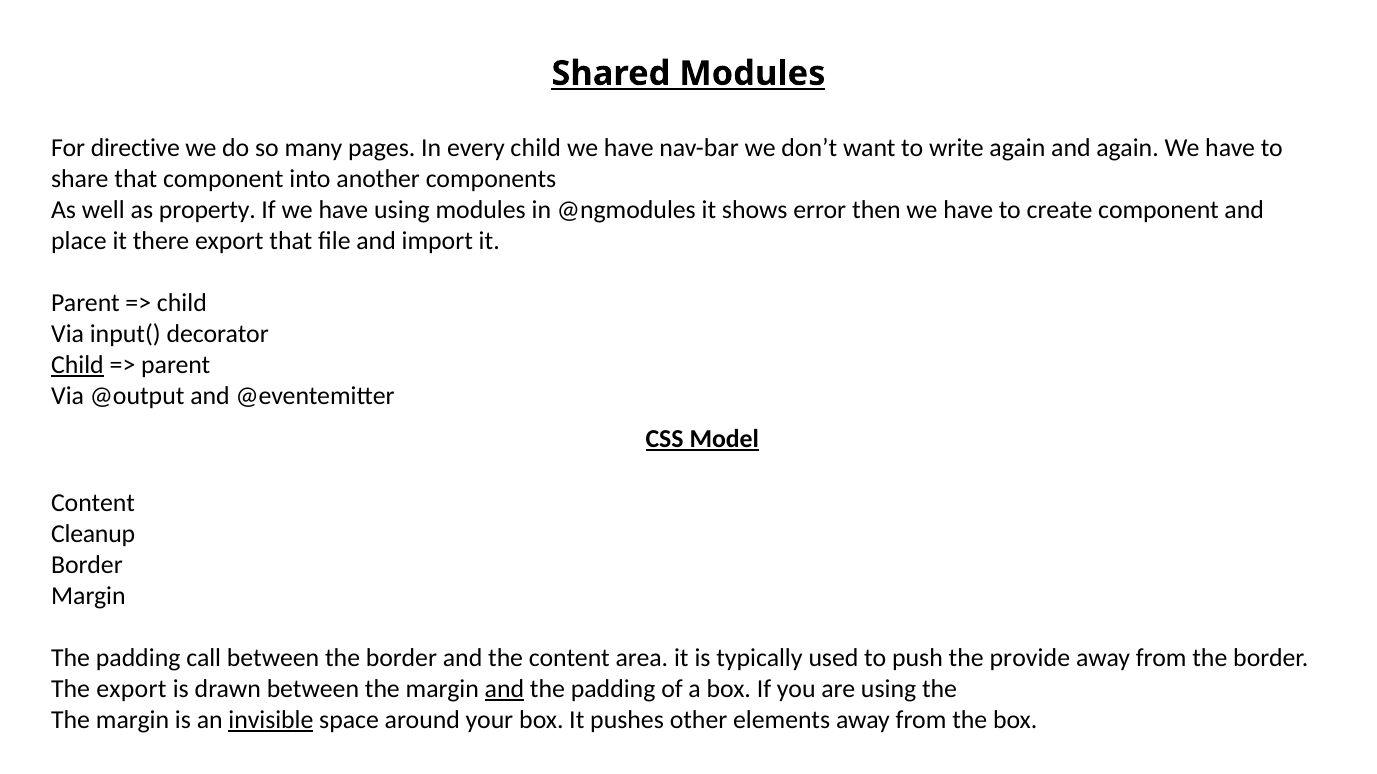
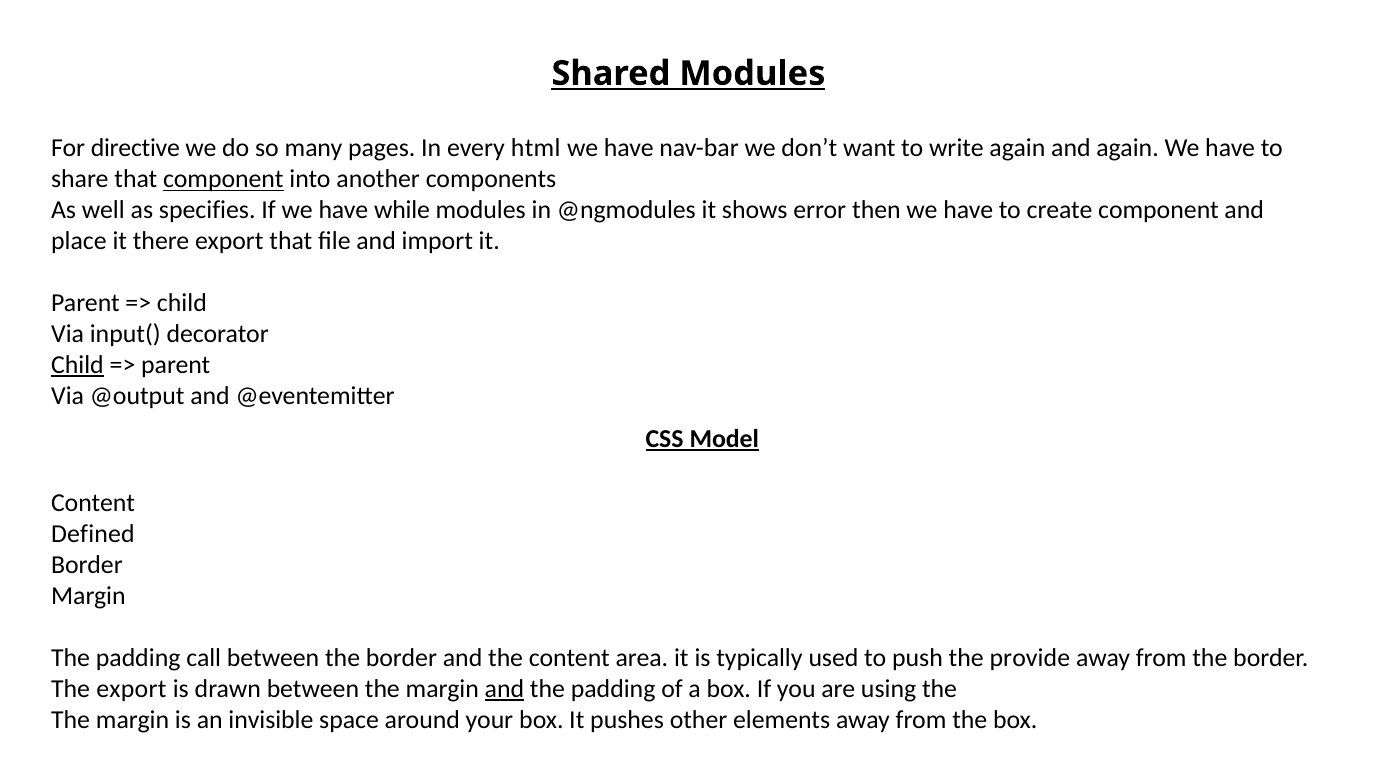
every child: child -> html
component at (223, 179) underline: none -> present
property: property -> specifies
have using: using -> while
Cleanup: Cleanup -> Defined
invisible underline: present -> none
